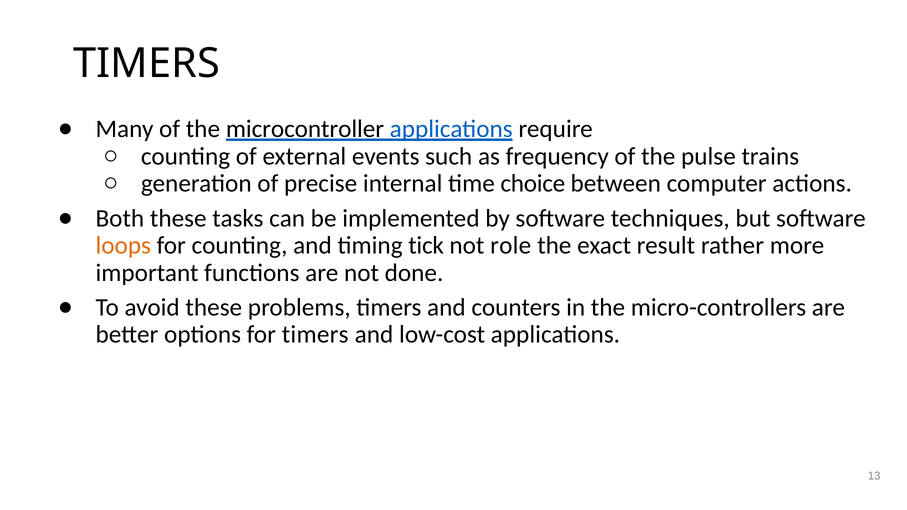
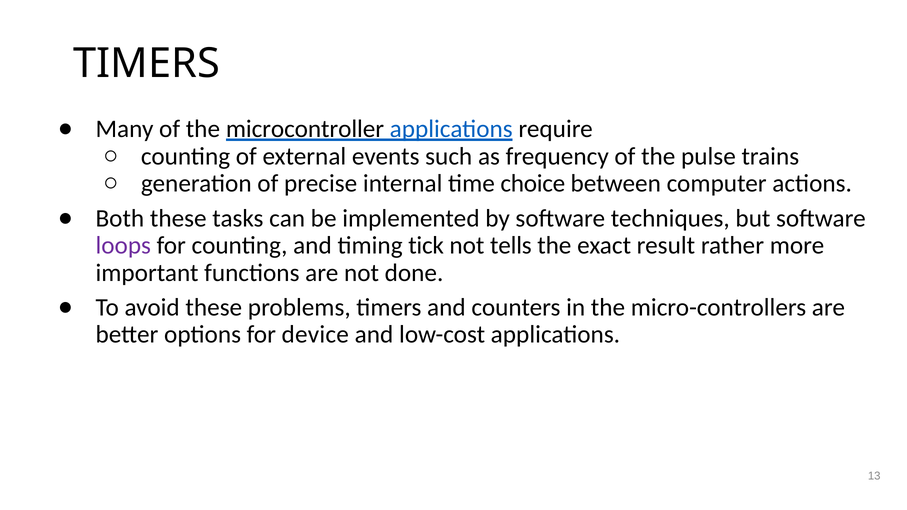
loops colour: orange -> purple
role: role -> tells
for timers: timers -> device
